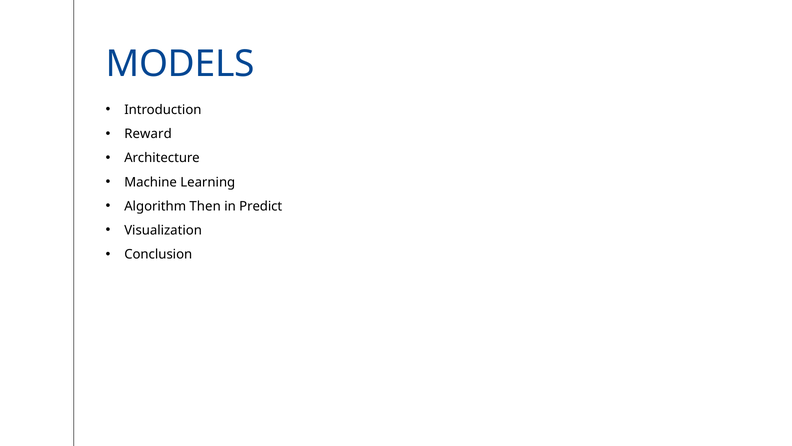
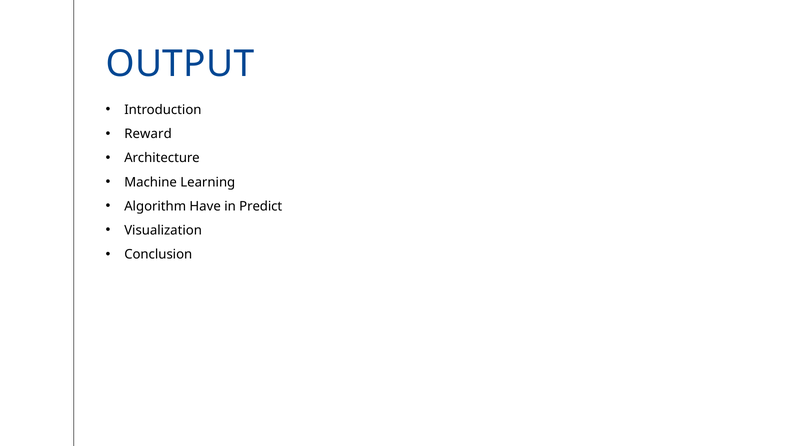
MODELS: MODELS -> OUTPUT
Then: Then -> Have
